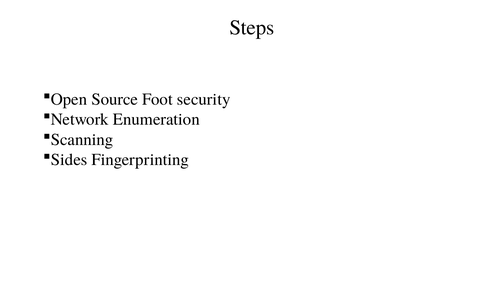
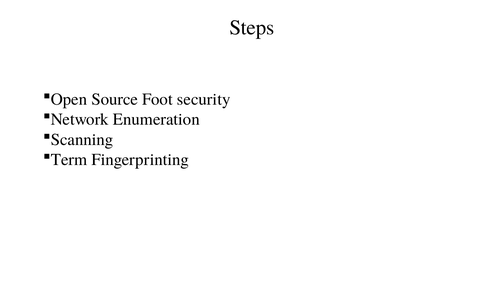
Sides: Sides -> Term
